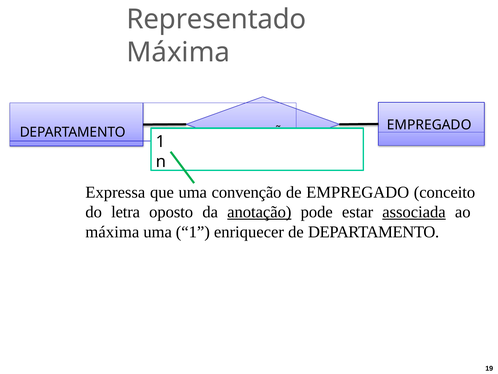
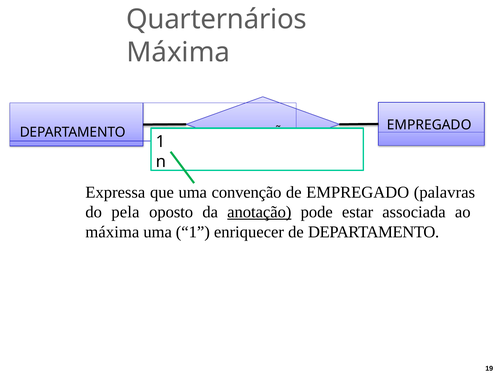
Representado: Representado -> Quarternários
conceito: conceito -> palavras
letra: letra -> pela
associada underline: present -> none
